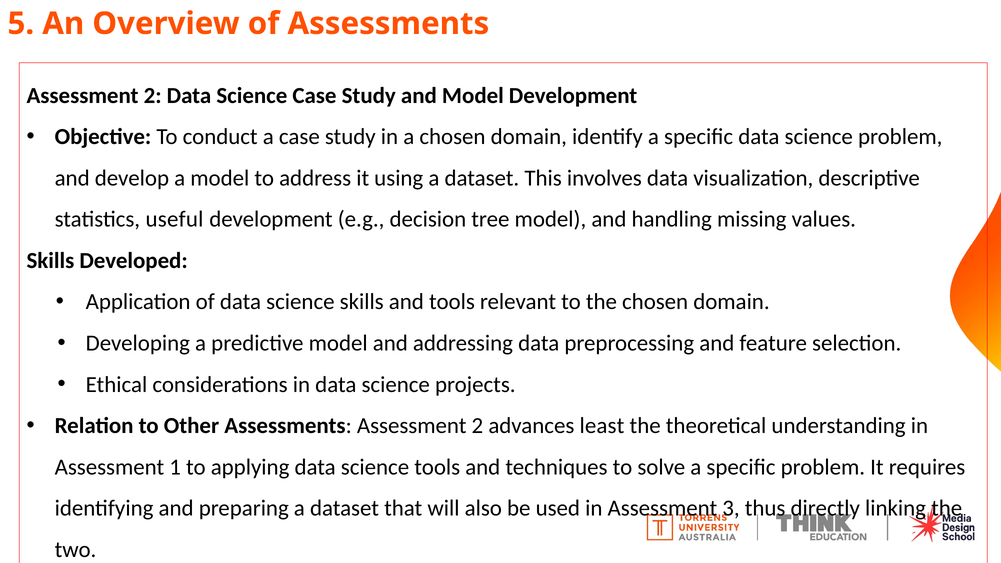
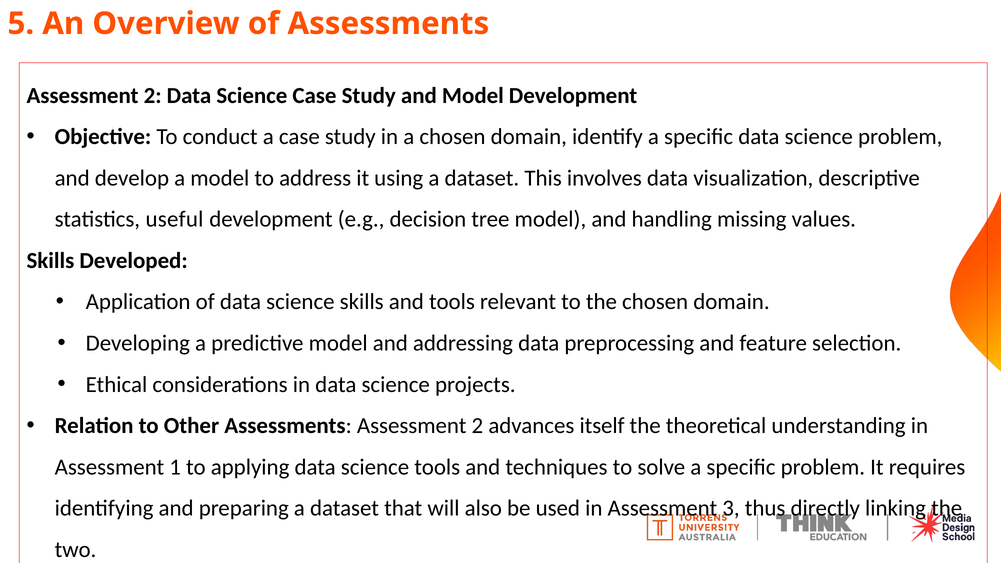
least: least -> itself
